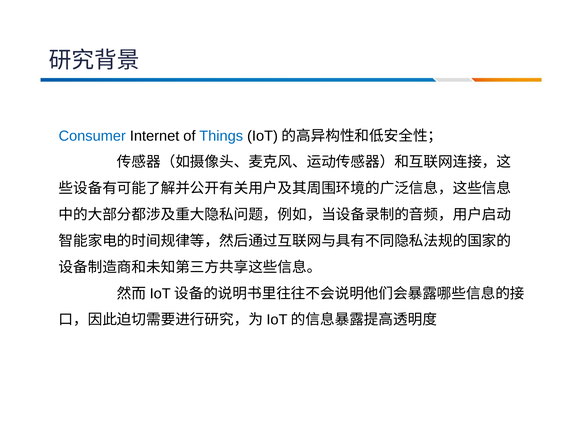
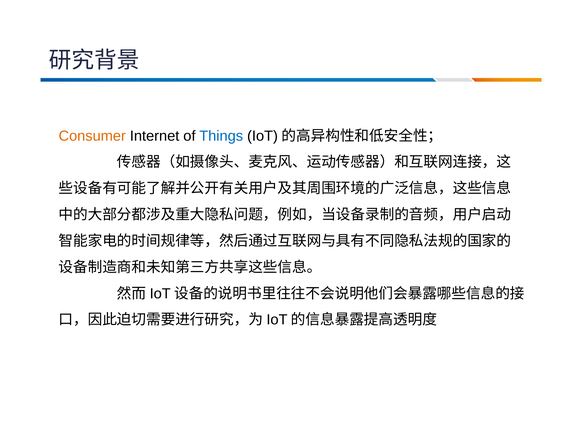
Consumer colour: blue -> orange
